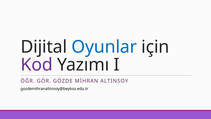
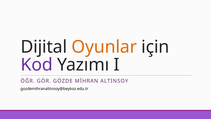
Oyunlar colour: blue -> orange
